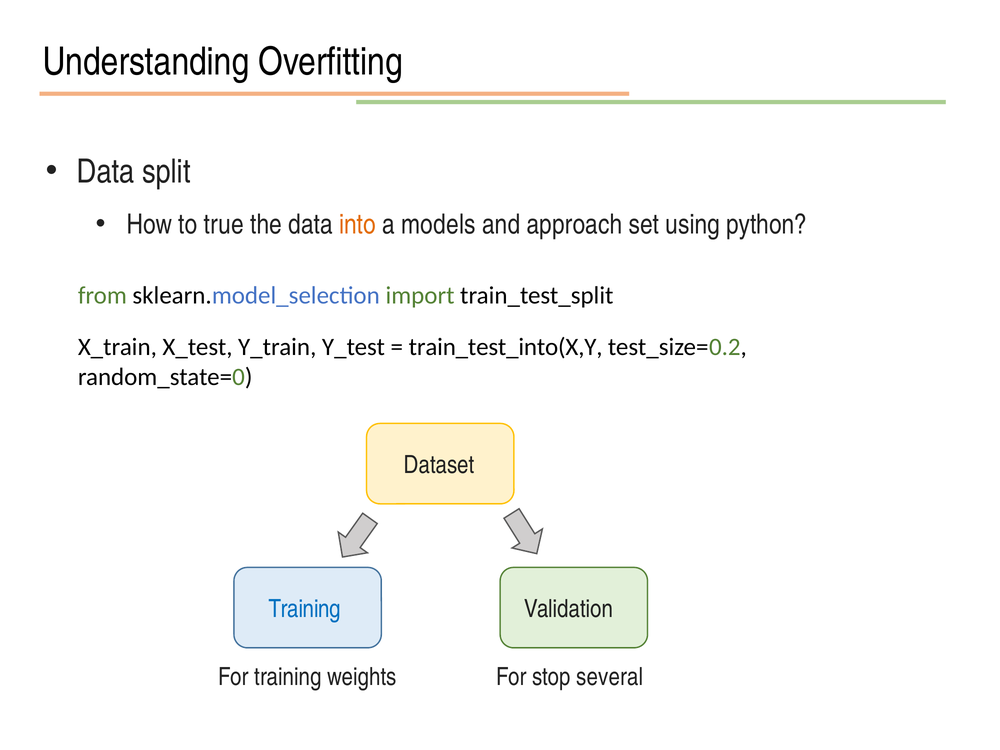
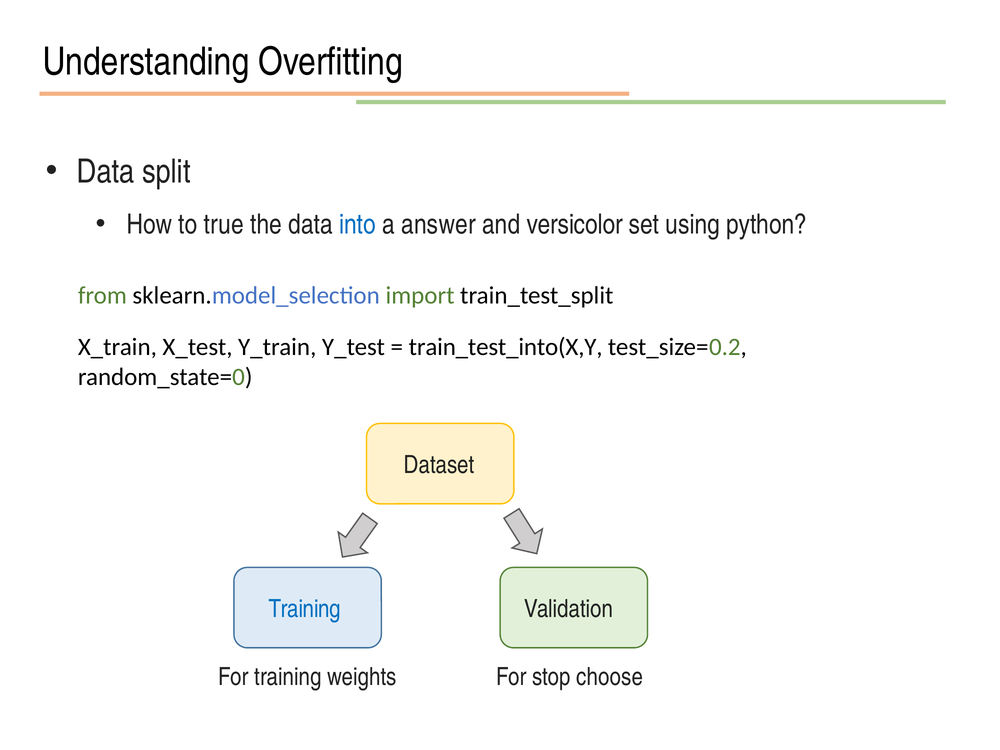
into colour: orange -> blue
models: models -> answer
approach: approach -> versicolor
several: several -> choose
